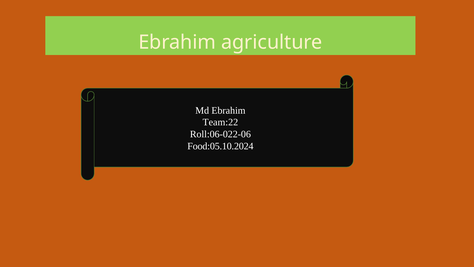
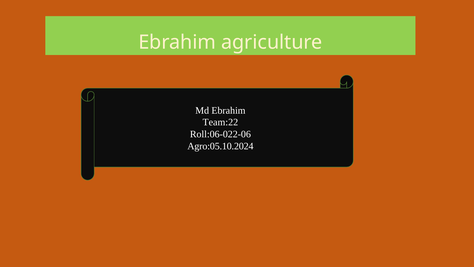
Food:05.10.2024: Food:05.10.2024 -> Agro:05.10.2024
